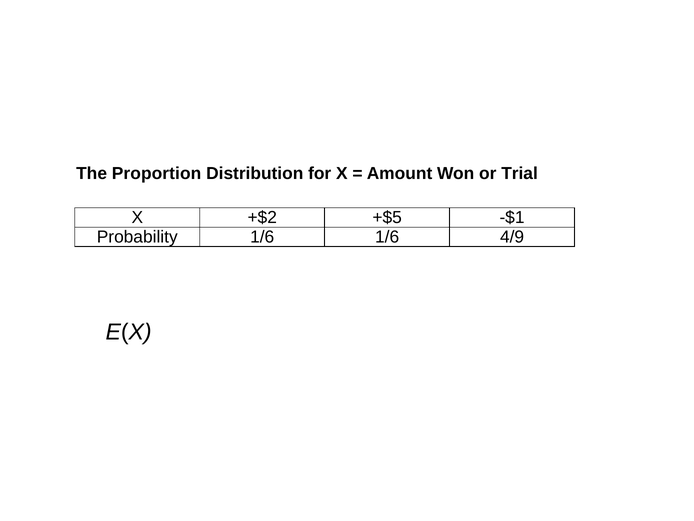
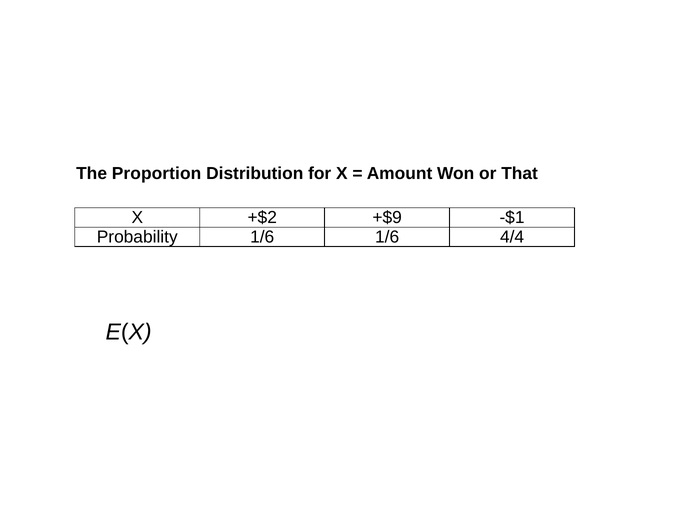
Trial: Trial -> That
+$5: +$5 -> +$9
4/9: 4/9 -> 4/4
